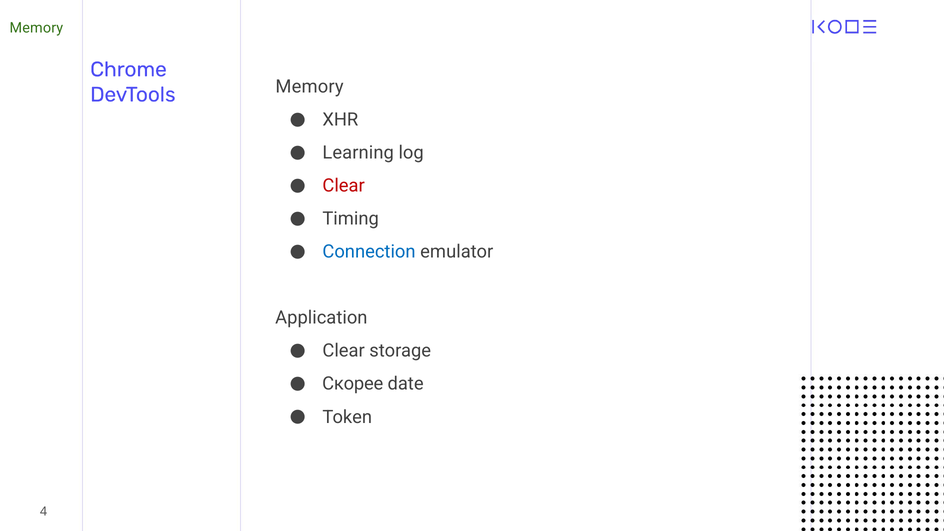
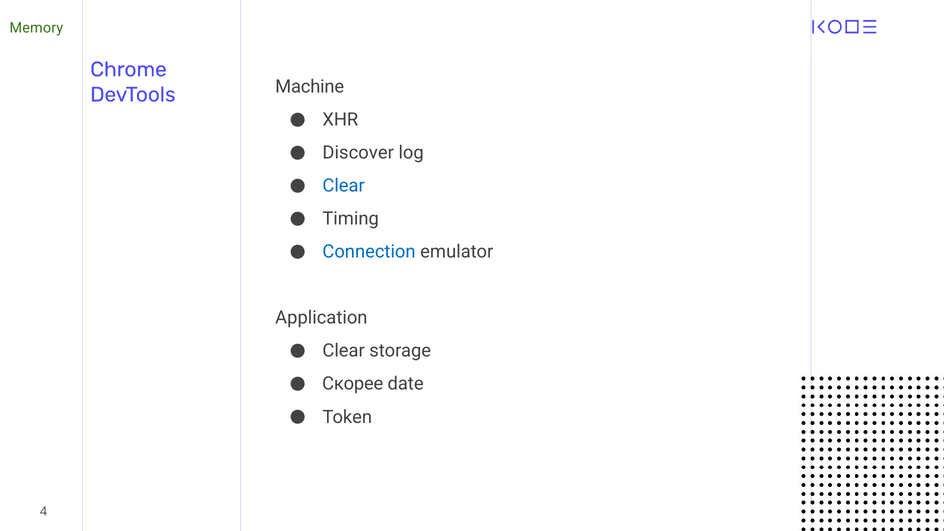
Memory at (310, 87): Memory -> Machine
Learning: Learning -> Discover
Сlear at (344, 186) colour: red -> blue
